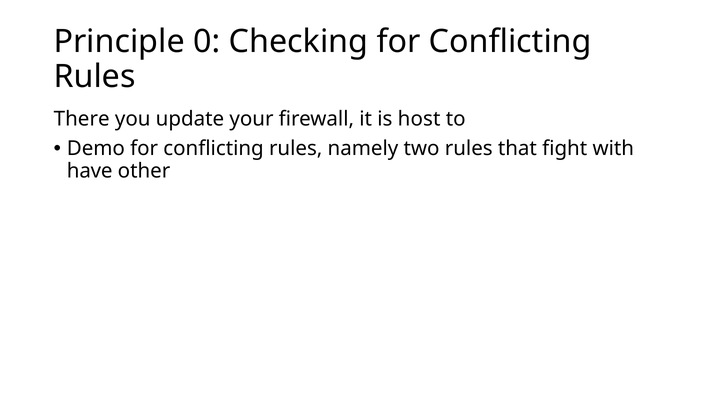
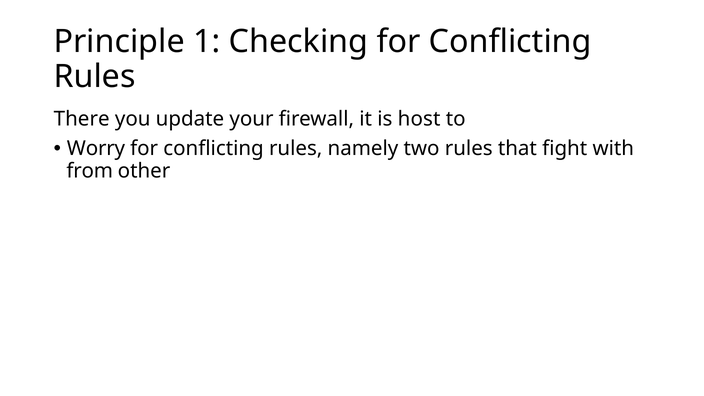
0: 0 -> 1
Demo: Demo -> Worry
have: have -> from
